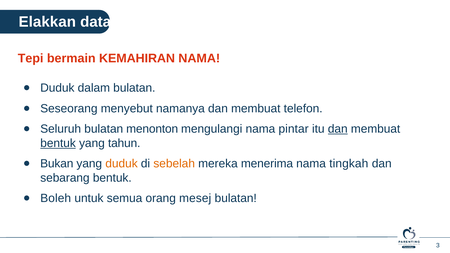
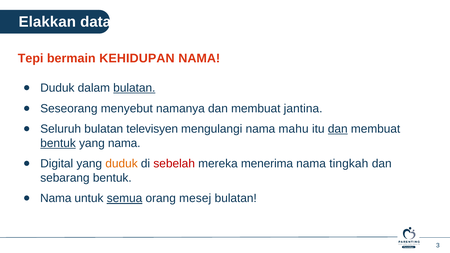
KEMAHIRAN: KEMAHIRAN -> KEHIDUPAN
bulatan at (134, 88) underline: none -> present
telefon: telefon -> jantina
menonton: menonton -> televisyen
pintar: pintar -> mahu
yang tahun: tahun -> nama
Bukan: Bukan -> Digital
sebelah colour: orange -> red
Boleh at (56, 199): Boleh -> Nama
semua underline: none -> present
